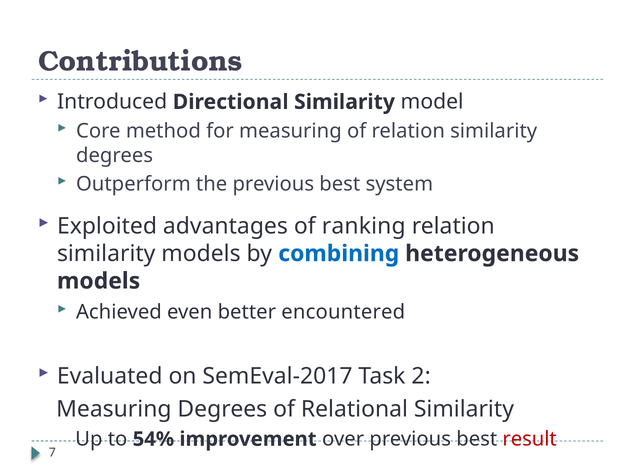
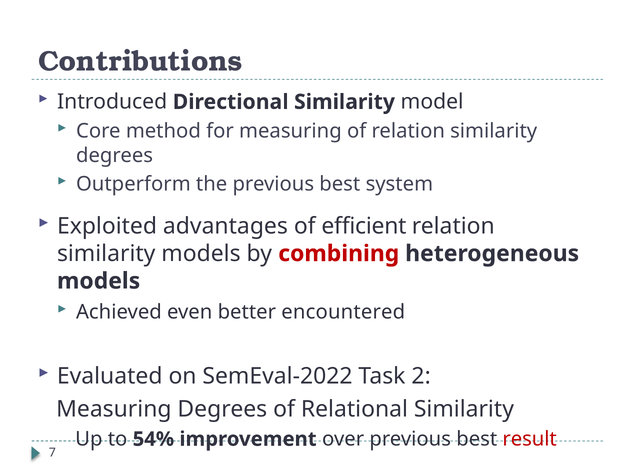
ranking: ranking -> efficient
combining colour: blue -> red
SemEval-2017: SemEval-2017 -> SemEval-2022
